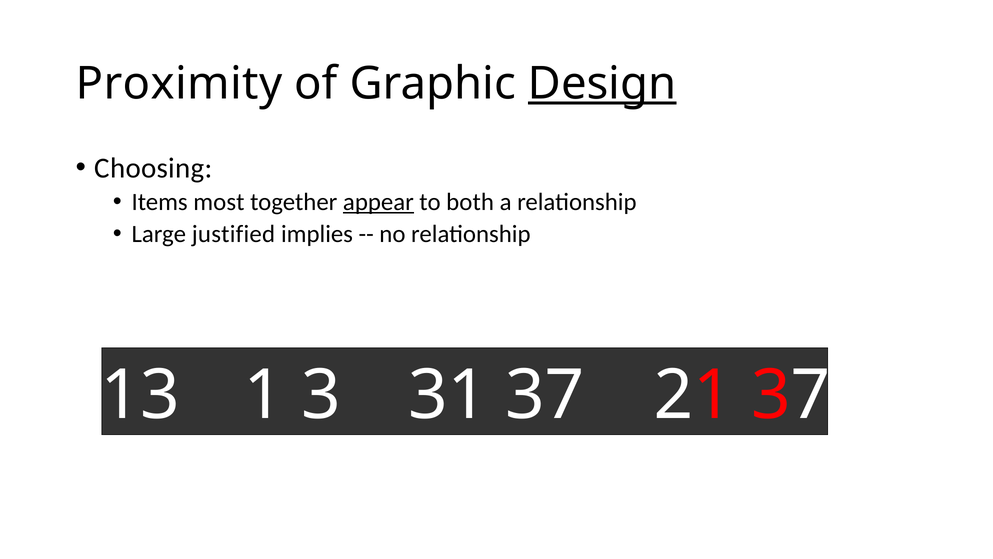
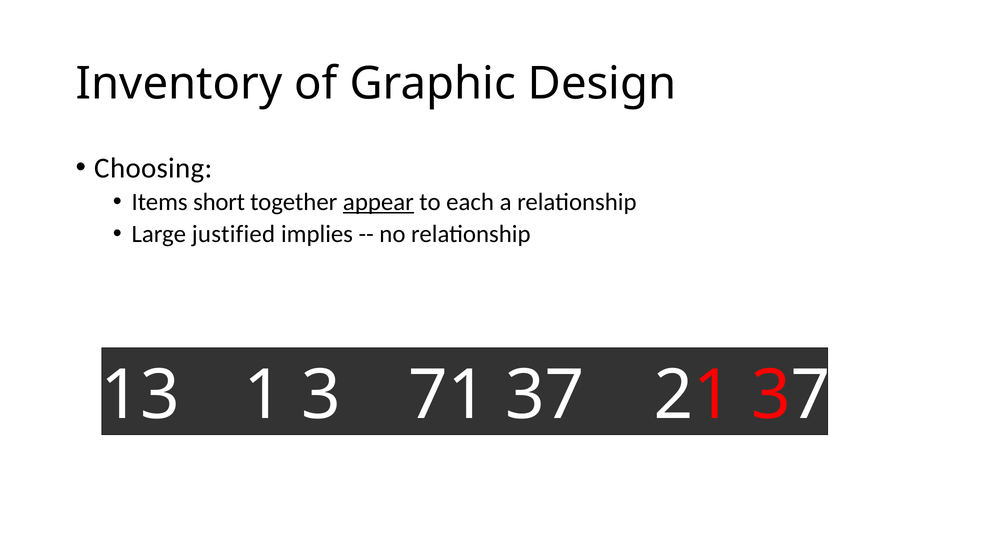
Proximity: Proximity -> Inventory
Design underline: present -> none
most: most -> short
both: both -> each
31: 31 -> 71
